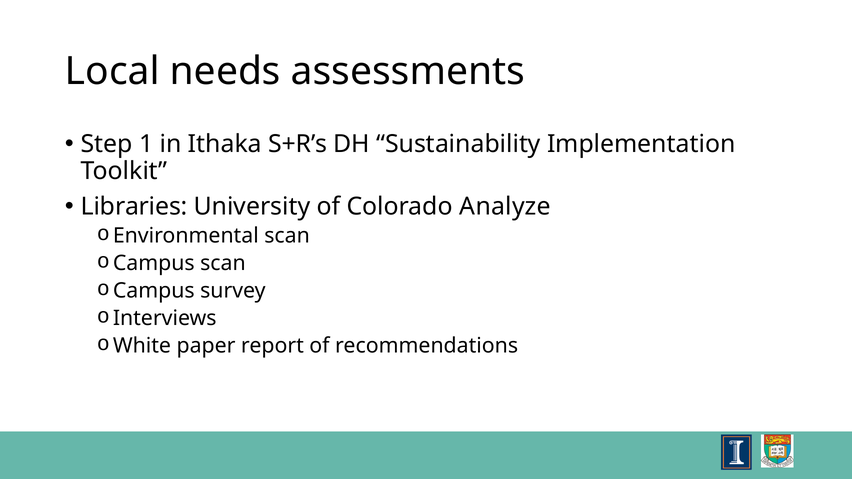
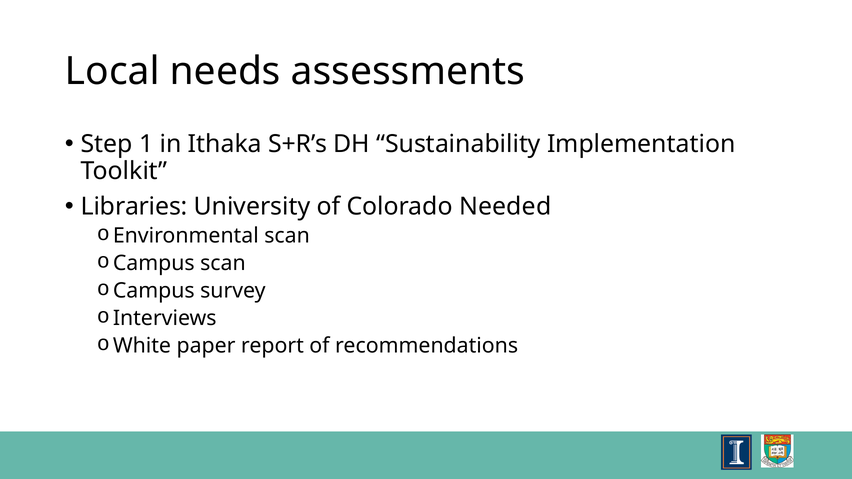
Analyze: Analyze -> Needed
